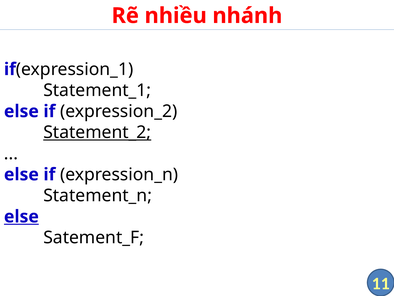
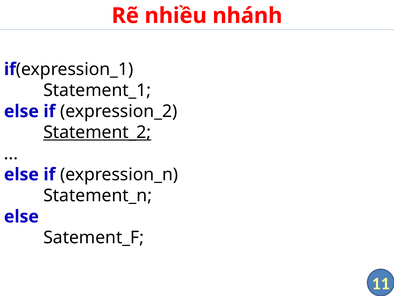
else at (21, 216) underline: present -> none
